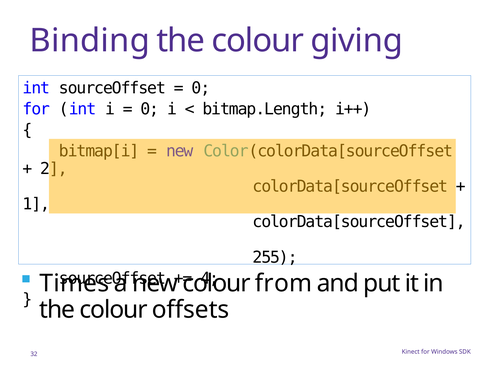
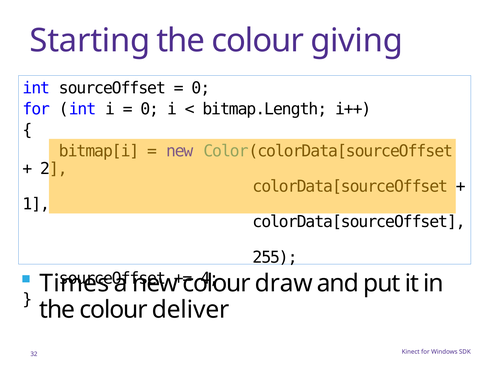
Binding: Binding -> Starting
from: from -> draw
offsets: offsets -> deliver
